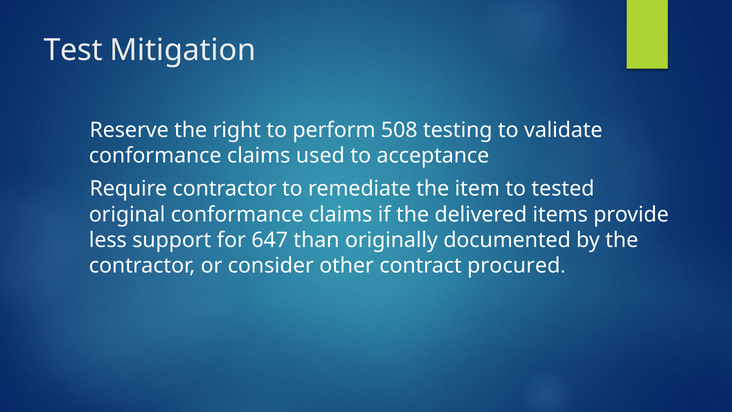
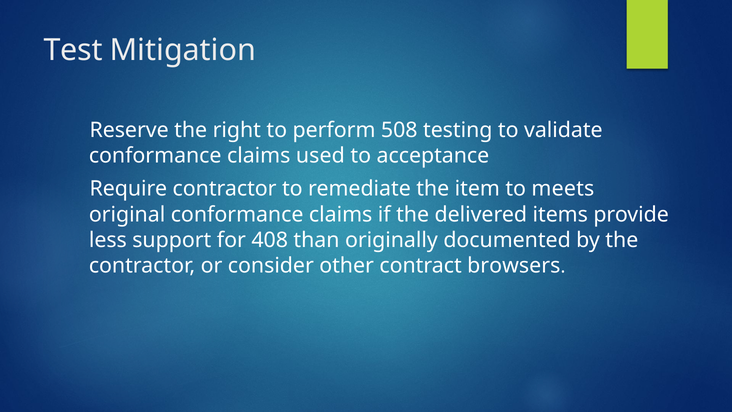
tested: tested -> meets
647: 647 -> 408
procured: procured -> browsers
